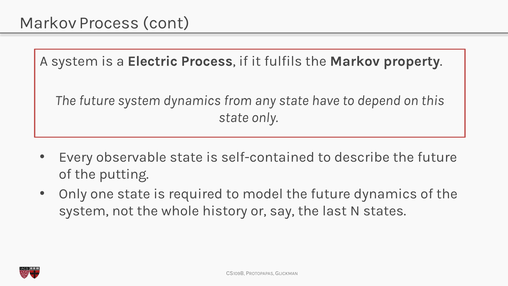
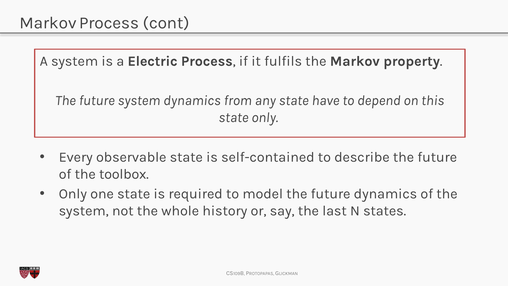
putting: putting -> toolbox
